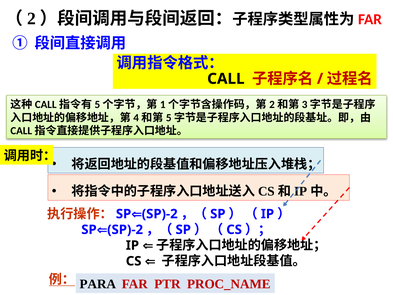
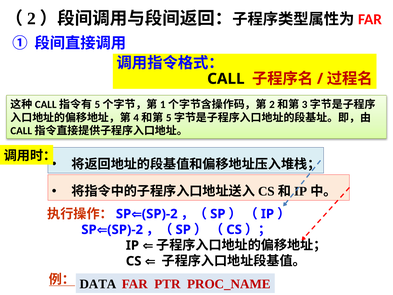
PARA: PARA -> DATA
